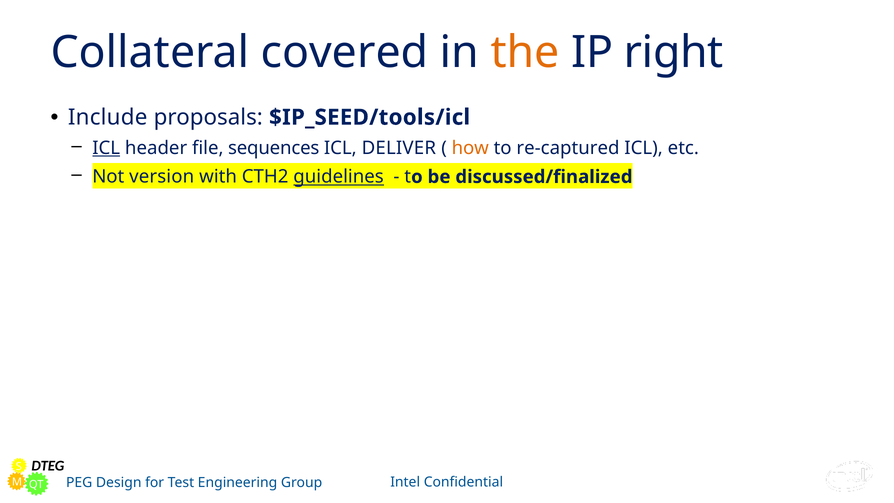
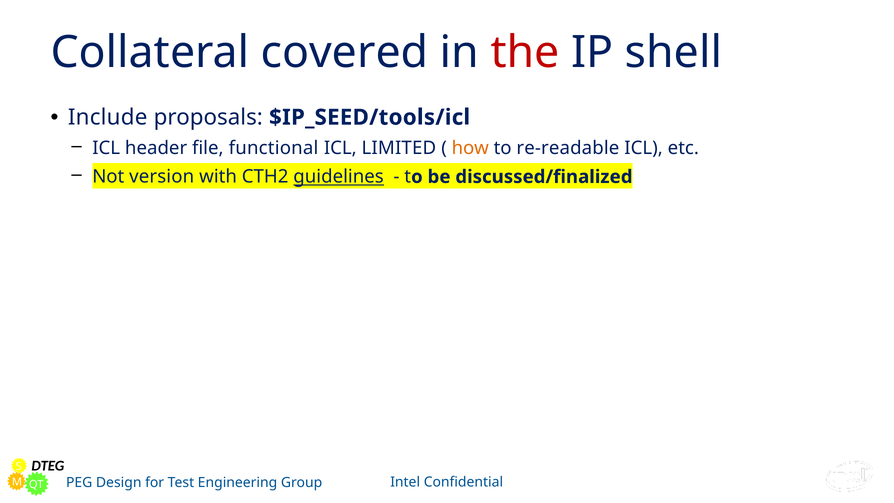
the colour: orange -> red
right: right -> shell
ICL at (106, 148) underline: present -> none
sequences: sequences -> functional
DELIVER: DELIVER -> LIMITED
re-captured: re-captured -> re-readable
